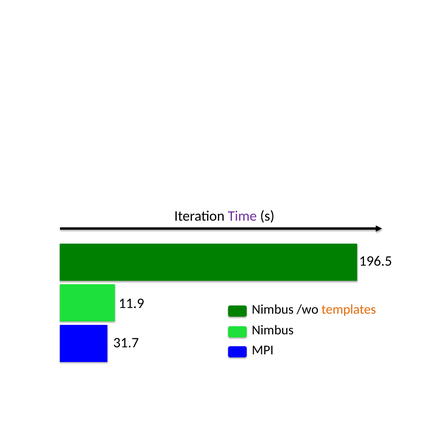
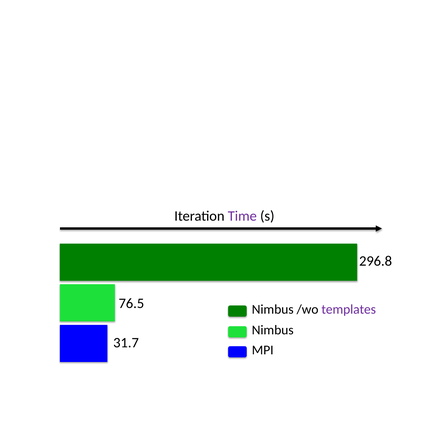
196.5: 196.5 -> 296.8
11.9: 11.9 -> 76.5
templates colour: orange -> purple
